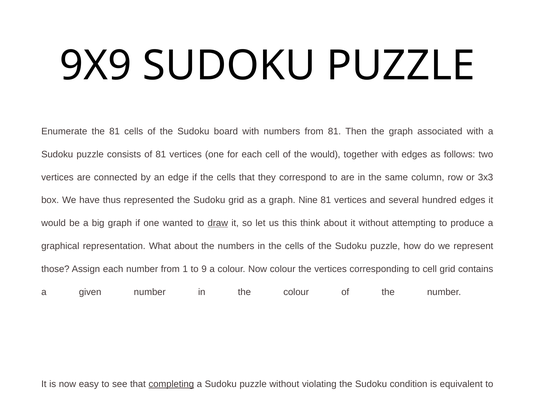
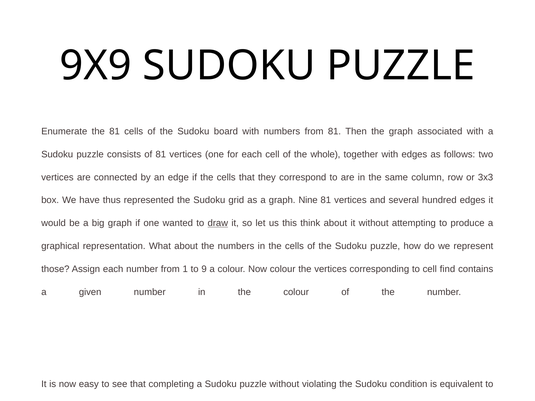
the would: would -> whole
cell grid: grid -> find
completing underline: present -> none
